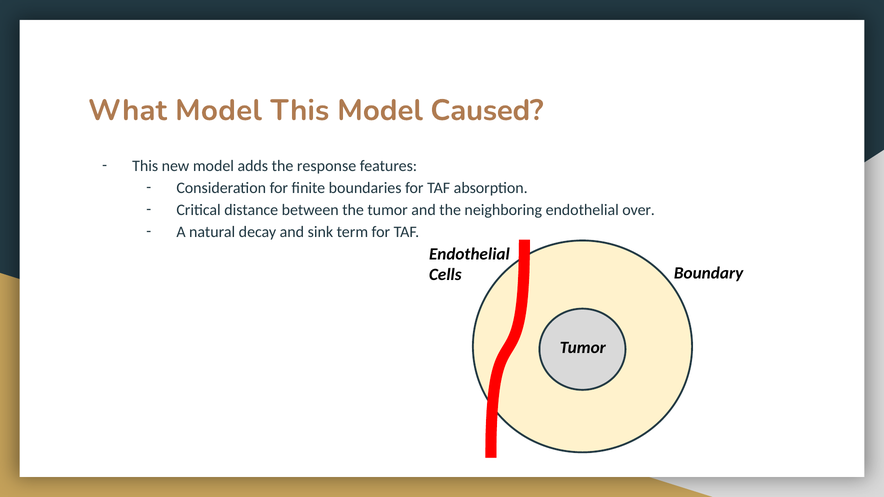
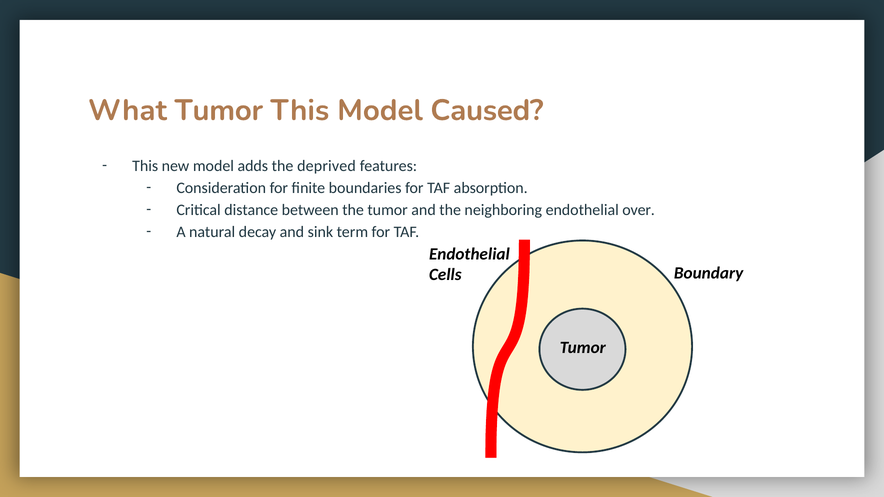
What Model: Model -> Tumor
response: response -> deprived
